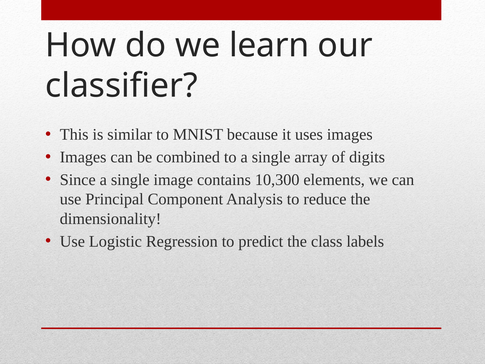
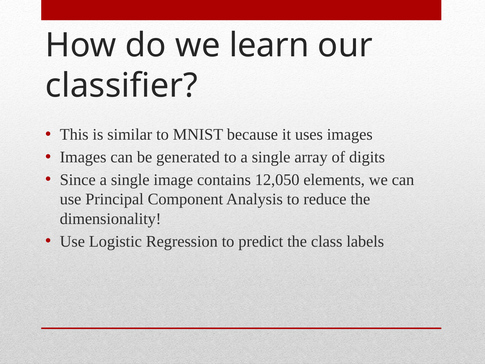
combined: combined -> generated
10,300: 10,300 -> 12,050
